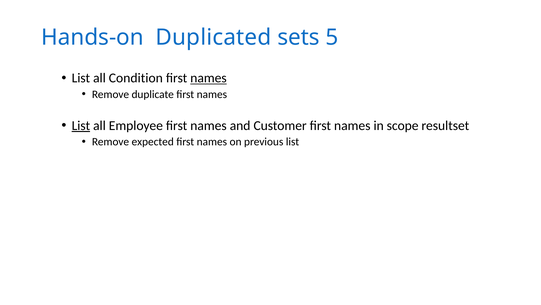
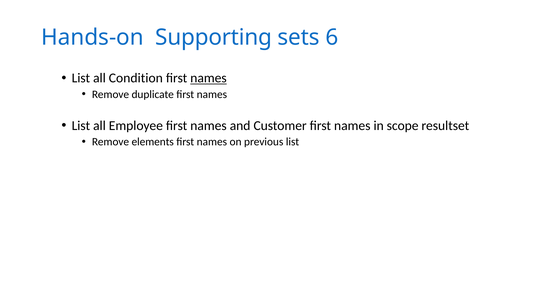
Duplicated: Duplicated -> Supporting
5: 5 -> 6
List at (81, 125) underline: present -> none
expected: expected -> elements
